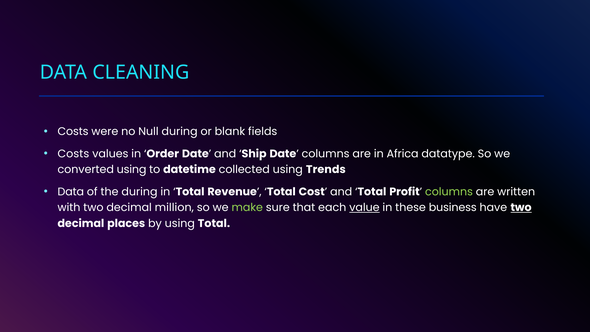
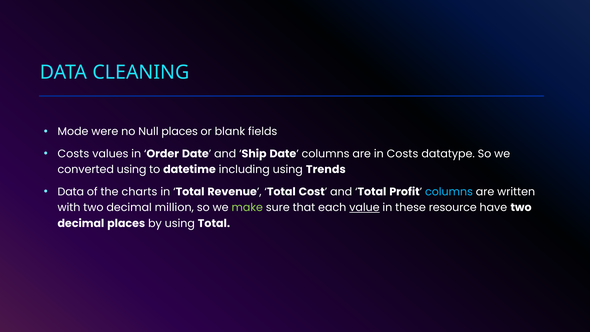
Costs at (73, 132): Costs -> Mode
Null during: during -> places
in Africa: Africa -> Costs
collected: collected -> including
the during: during -> charts
columns at (449, 192) colour: light green -> light blue
business: business -> resource
two at (521, 208) underline: present -> none
